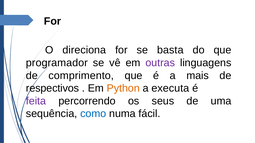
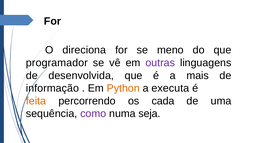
basta: basta -> meno
comprimento: comprimento -> desenvolvida
respectivos: respectivos -> informação
feita colour: purple -> orange
seus: seus -> cada
como colour: blue -> purple
fácil: fácil -> seja
